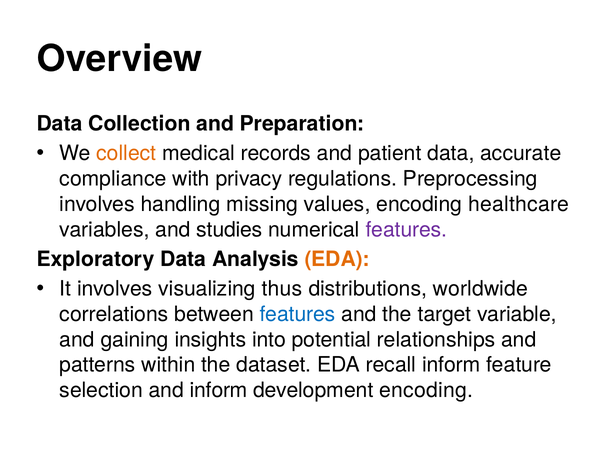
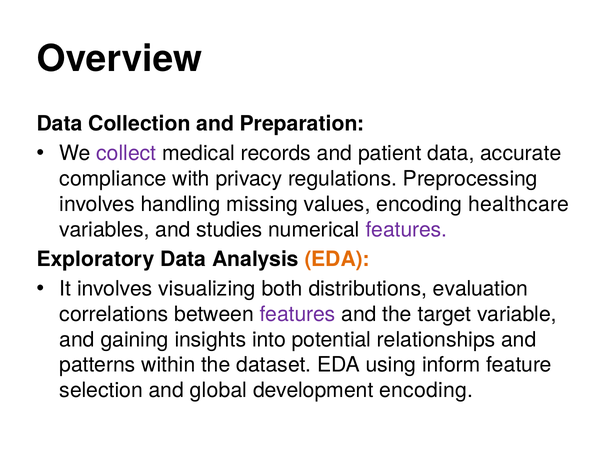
collect colour: orange -> purple
thus: thus -> both
worldwide: worldwide -> evaluation
features at (298, 315) colour: blue -> purple
recall: recall -> using
and inform: inform -> global
